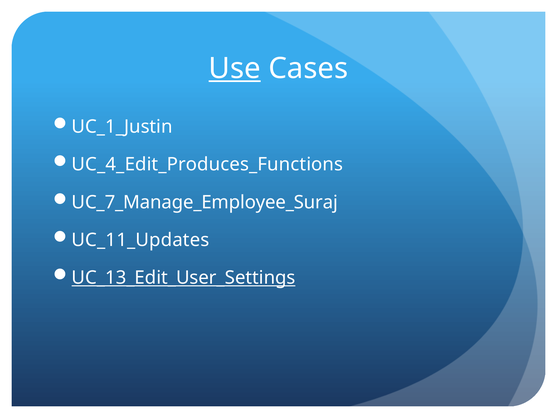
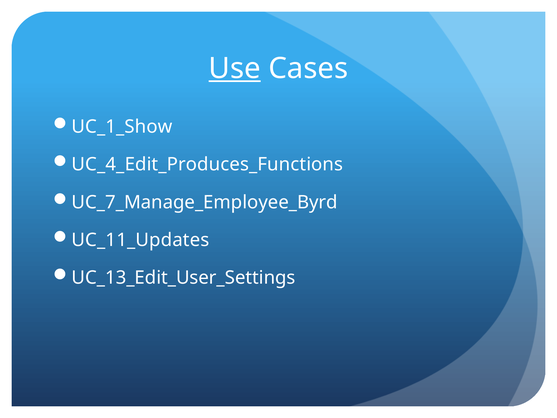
UC_1_Justin: UC_1_Justin -> UC_1_Show
UC_7_Manage_Employee_Suraj: UC_7_Manage_Employee_Suraj -> UC_7_Manage_Employee_Byrd
UC_13_Edit_User_Settings underline: present -> none
